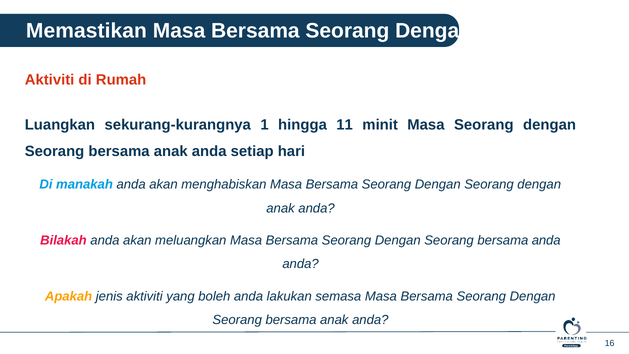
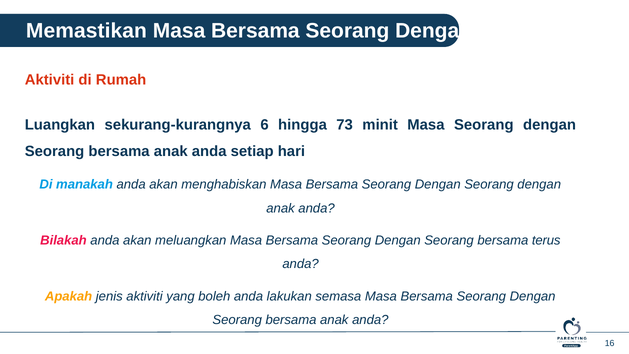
1: 1 -> 6
11: 11 -> 73
bersama anda: anda -> terus
